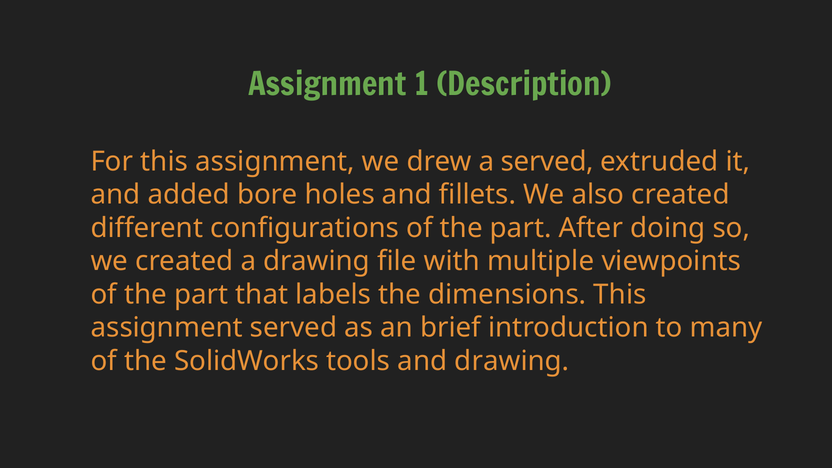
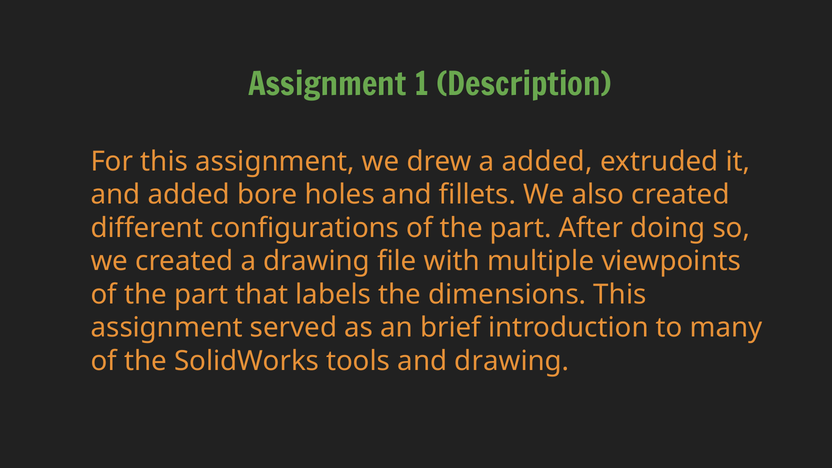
a served: served -> added
